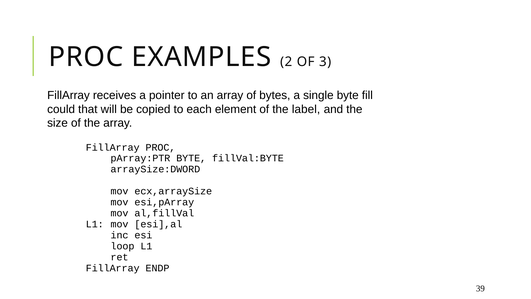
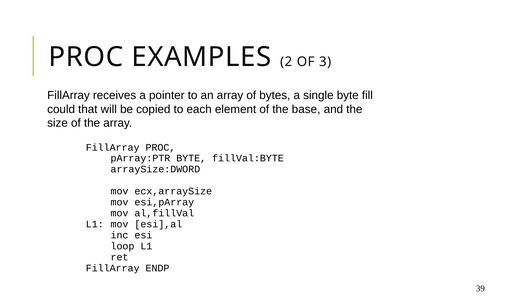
label: label -> base
